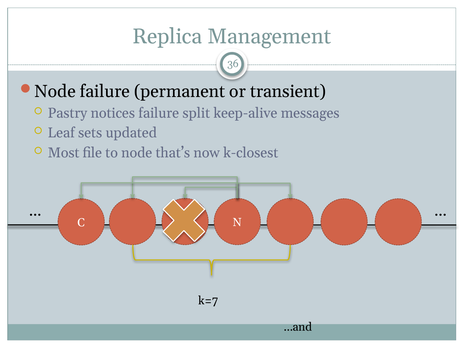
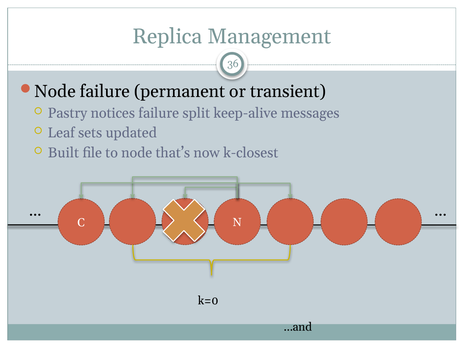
Most: Most -> Built
k=7: k=7 -> k=0
